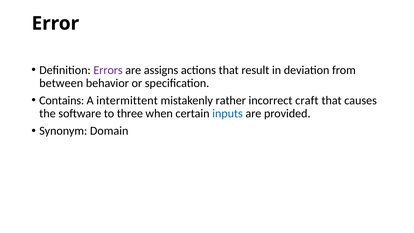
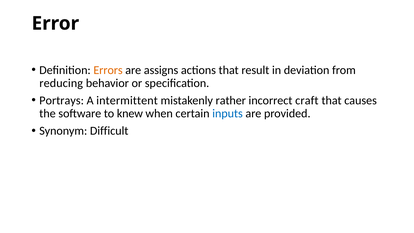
Errors colour: purple -> orange
between: between -> reducing
Contains: Contains -> Portrays
three: three -> knew
Domain: Domain -> Difficult
